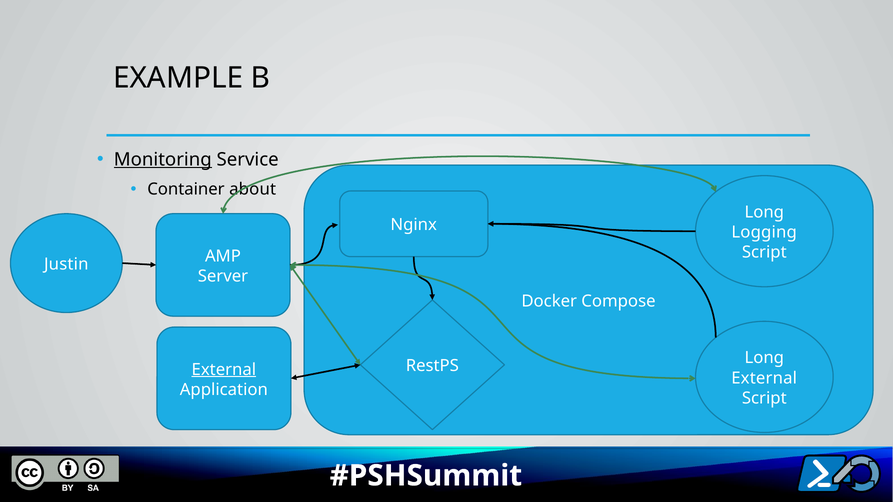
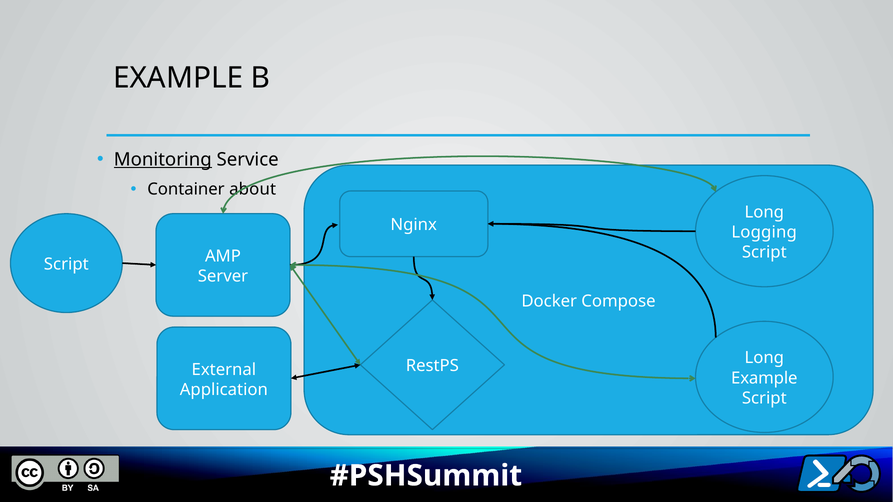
Justin at (66, 264): Justin -> Script
External at (224, 370) underline: present -> none
External at (764, 378): External -> Example
